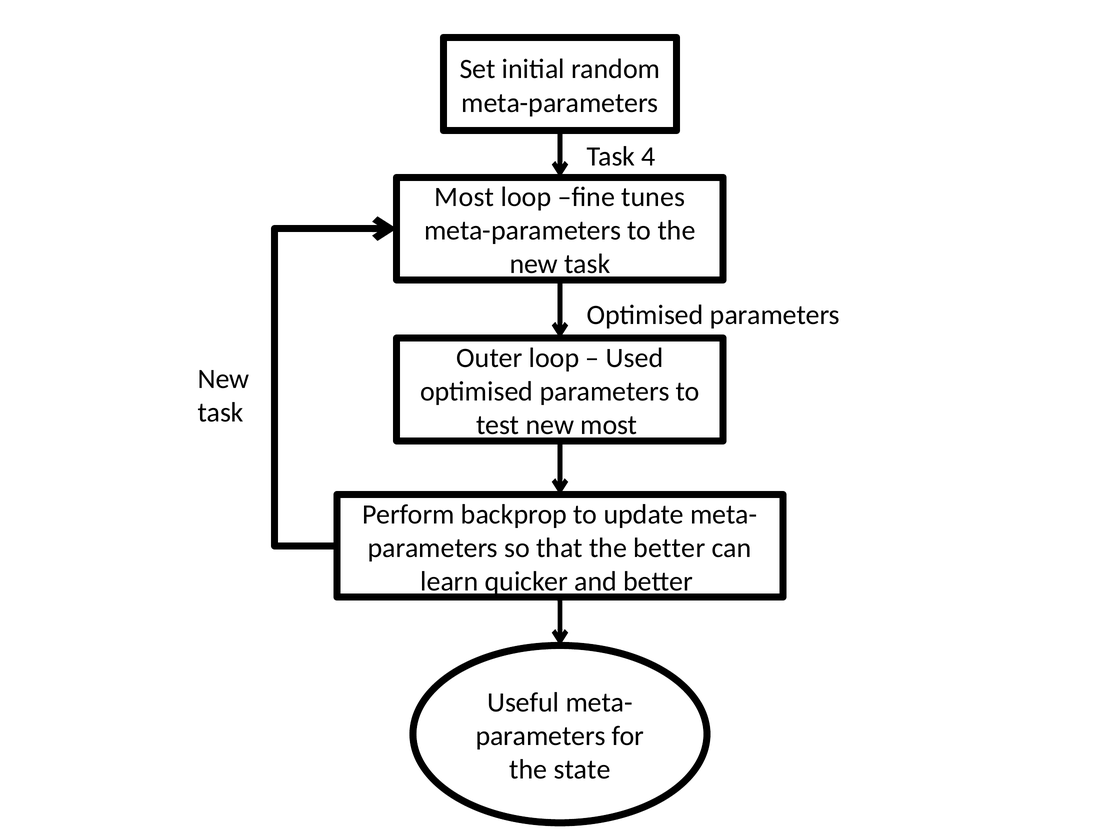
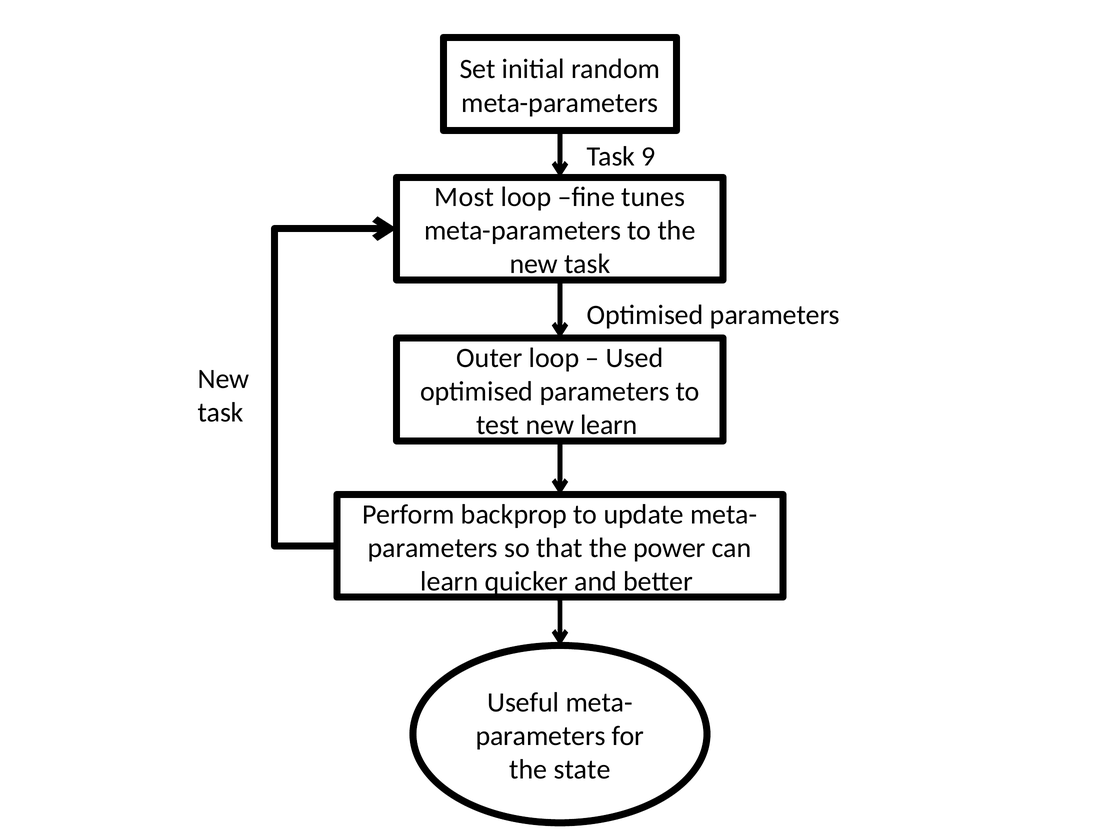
4: 4 -> 9
new most: most -> learn
the better: better -> power
